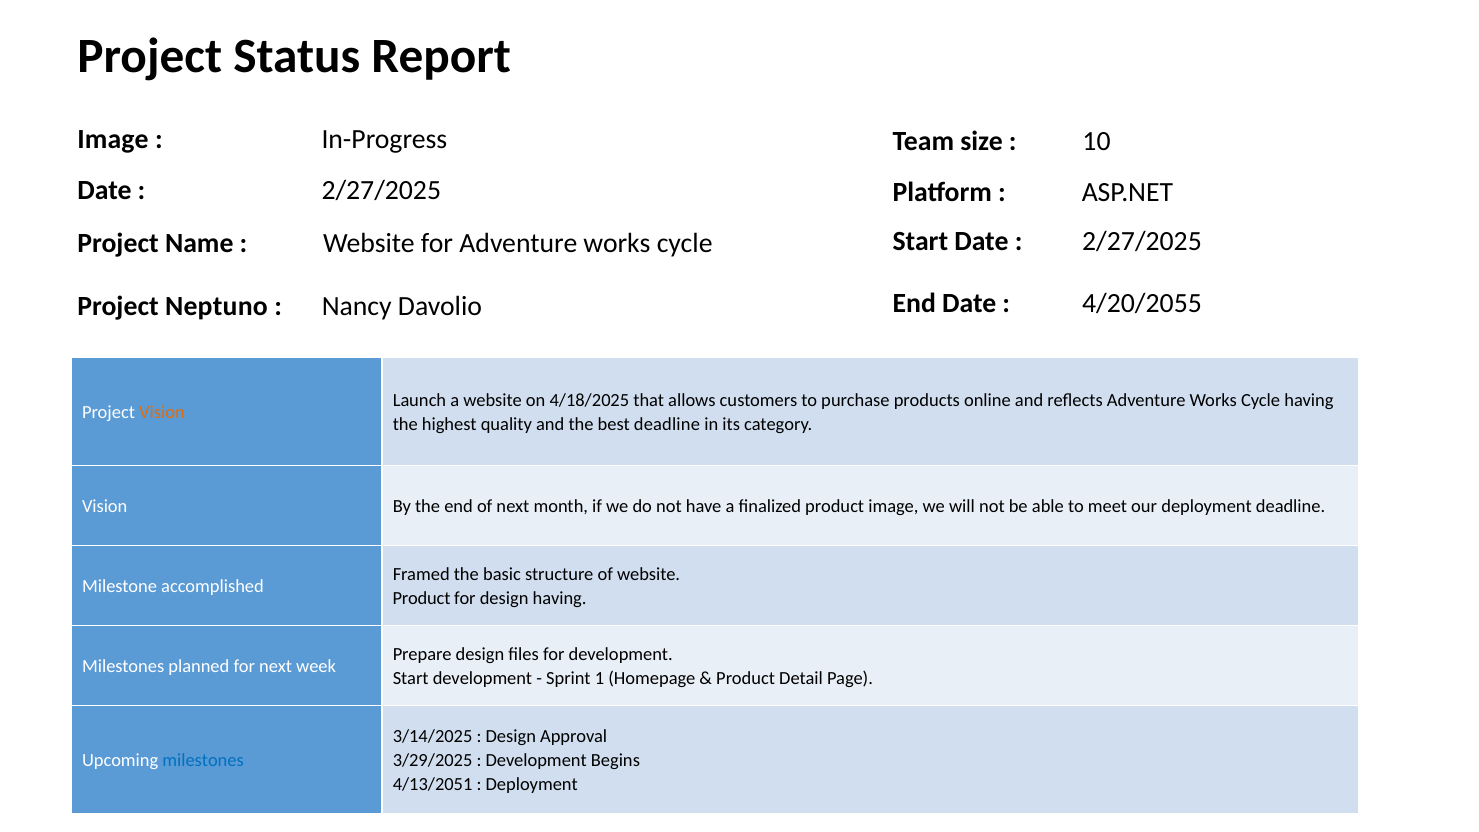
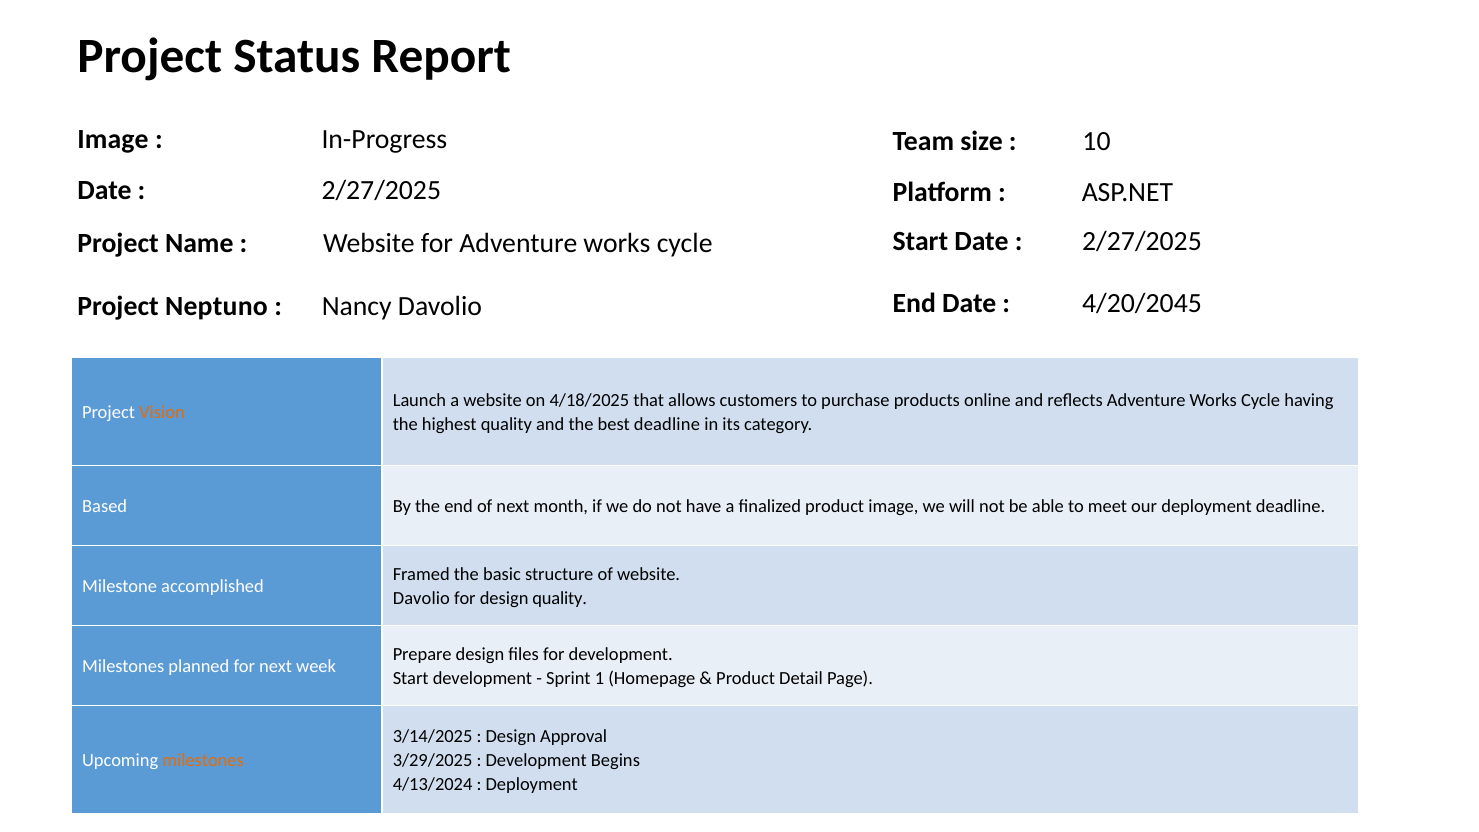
4/20/2055: 4/20/2055 -> 4/20/2045
Vision at (105, 506): Vision -> Based
Product at (422, 598): Product -> Davolio
design having: having -> quality
milestones at (203, 760) colour: blue -> orange
4/13/2051: 4/13/2051 -> 4/13/2024
